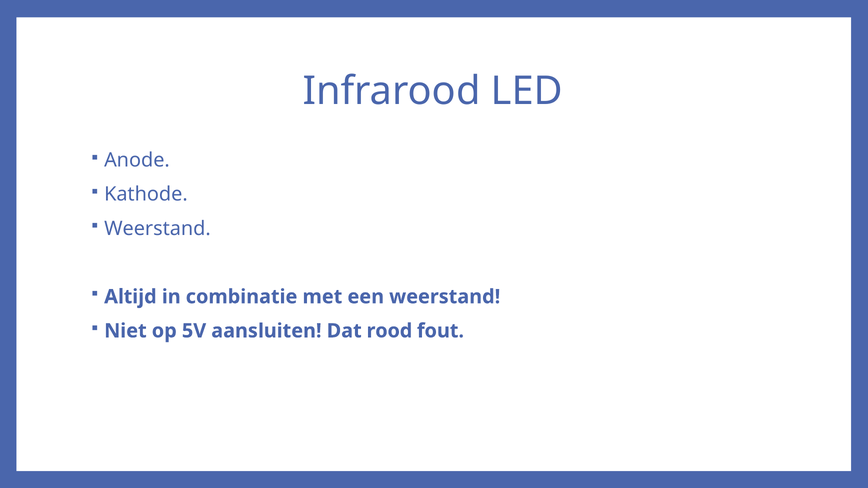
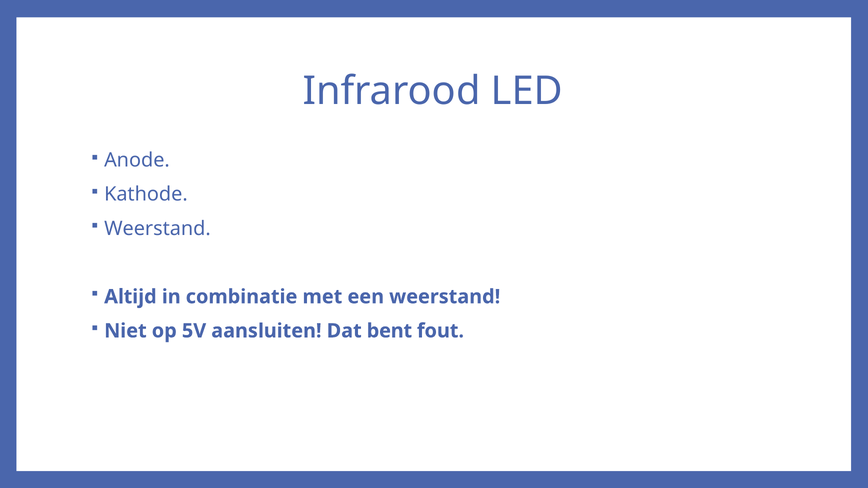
rood: rood -> bent
